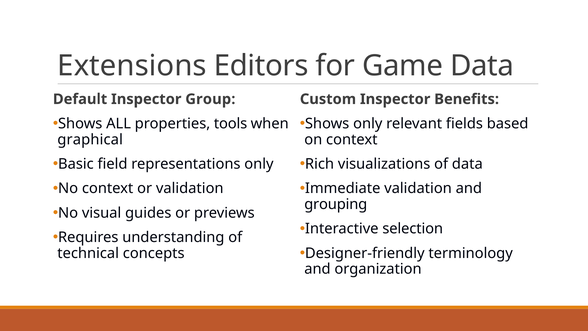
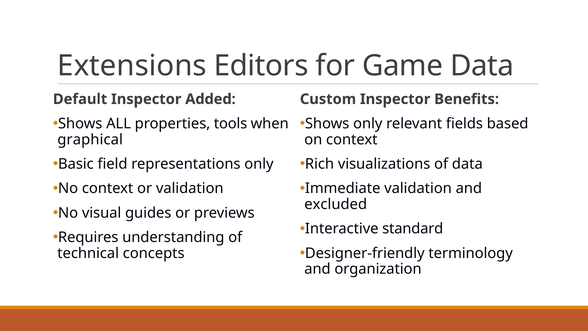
Group: Group -> Added
grouping: grouping -> excluded
selection: selection -> standard
